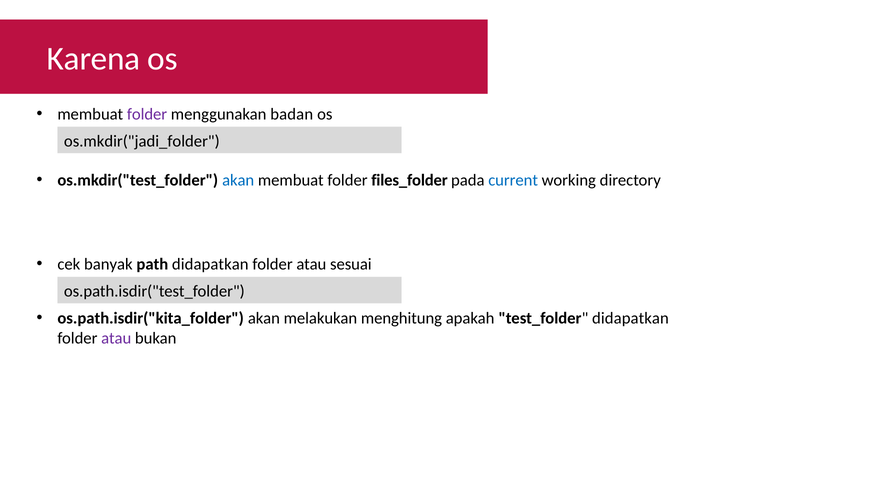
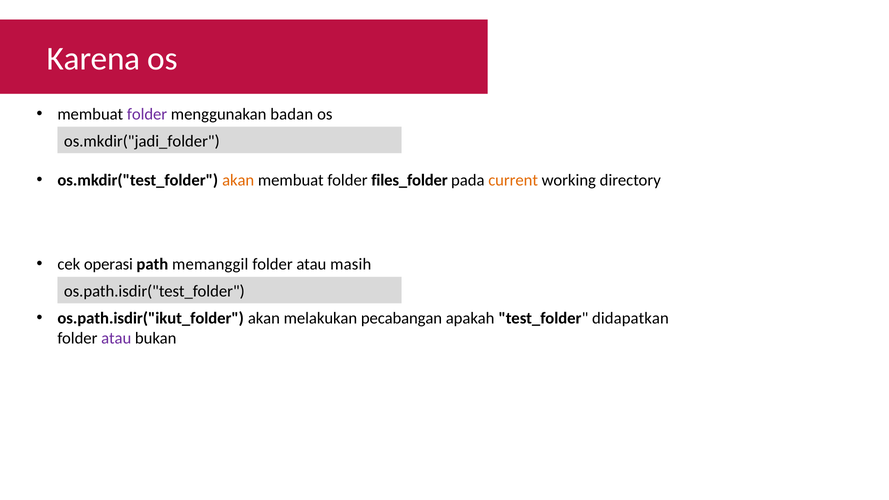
akan at (238, 180) colour: blue -> orange
current colour: blue -> orange
banyak: banyak -> operasi
path didapatkan: didapatkan -> memanggil
sesuai: sesuai -> masih
os.path.isdir("kita_folder: os.path.isdir("kita_folder -> os.path.isdir("ikut_folder
menghitung: menghitung -> pecabangan
